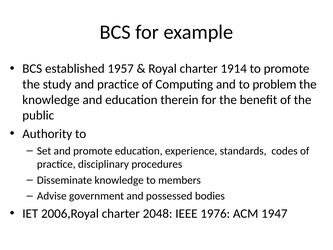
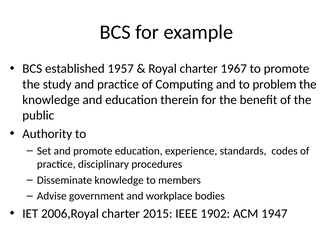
1914: 1914 -> 1967
possessed: possessed -> workplace
2048: 2048 -> 2015
1976: 1976 -> 1902
